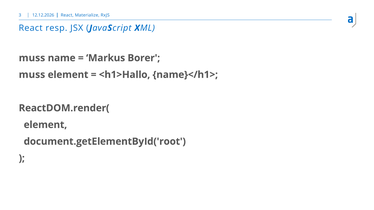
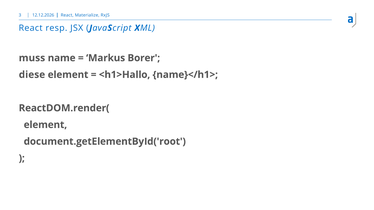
muss at (32, 75): muss -> diese
